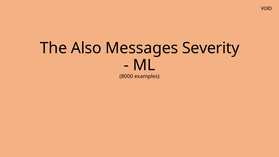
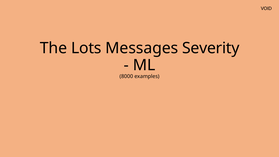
Also: Also -> Lots
